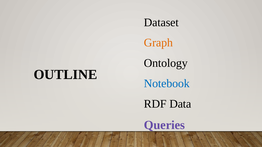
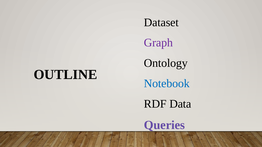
Graph colour: orange -> purple
